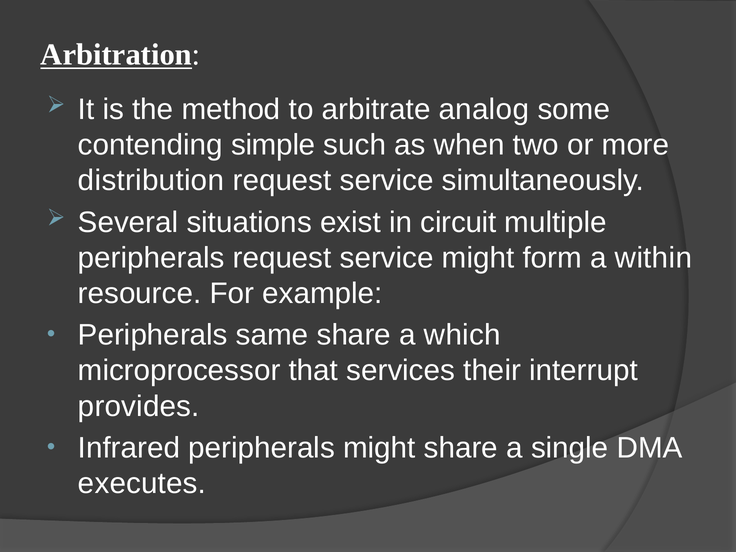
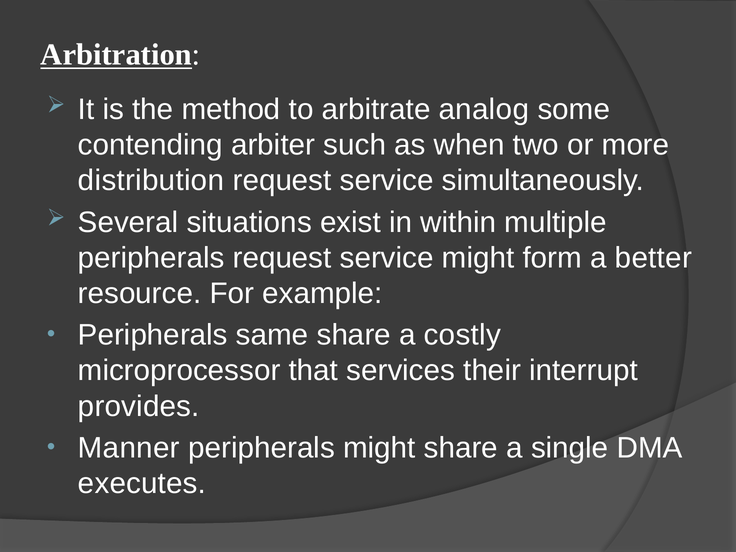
simple: simple -> arbiter
circuit: circuit -> within
within: within -> better
which: which -> costly
Infrared: Infrared -> Manner
